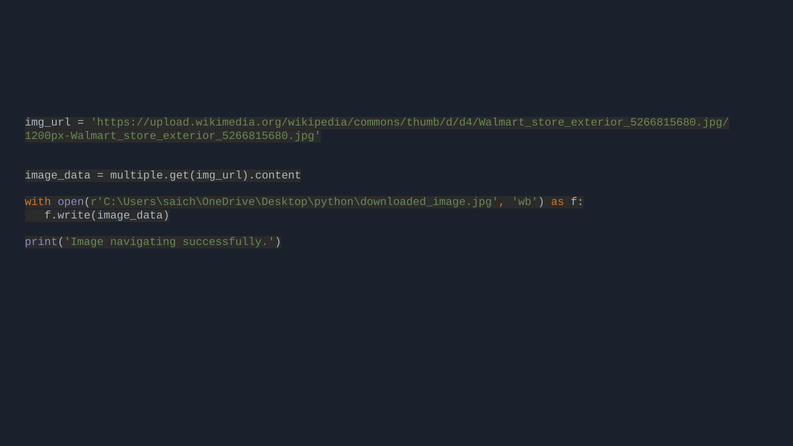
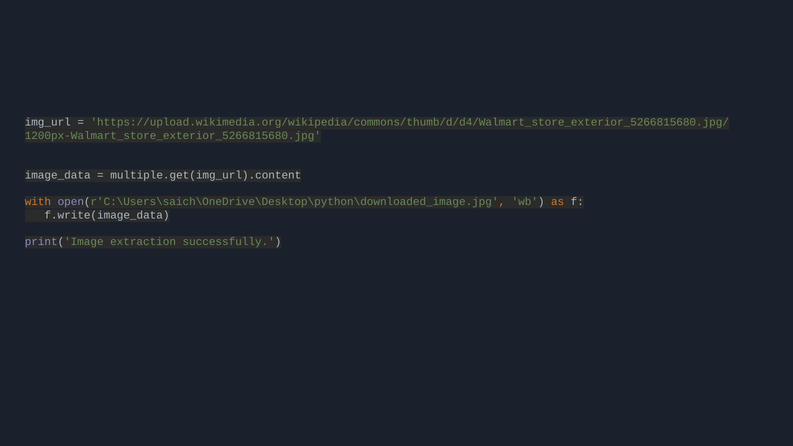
navigating: navigating -> extraction
